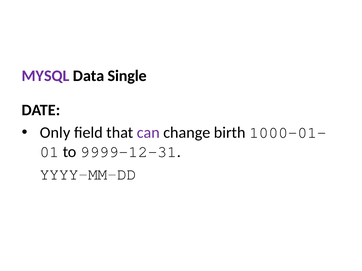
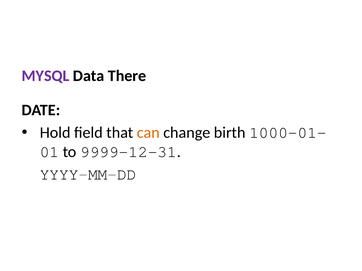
Single: Single -> There
Only: Only -> Hold
can colour: purple -> orange
